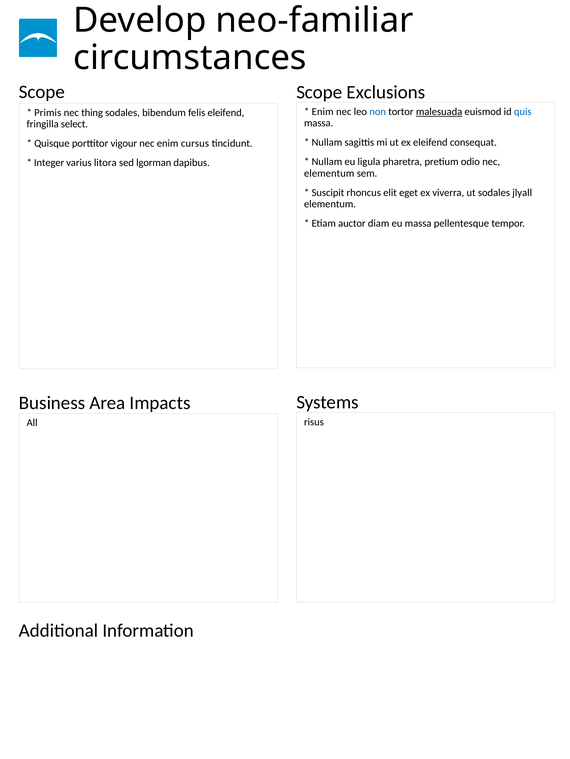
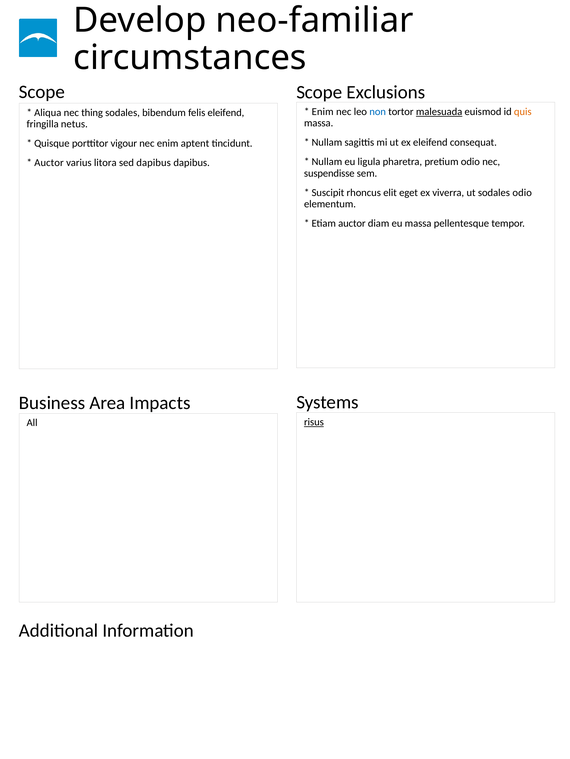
quis colour: blue -> orange
Primis: Primis -> Aliqua
select: select -> netus
cursus: cursus -> aptent
Integer at (49, 163): Integer -> Auctor
sed lgorman: lgorman -> dapibus
elementum at (329, 173): elementum -> suspendisse
sodales jlyall: jlyall -> odio
risus underline: none -> present
